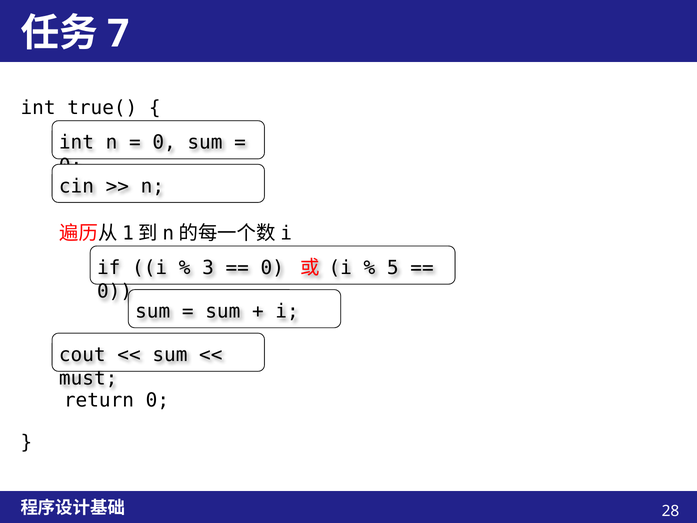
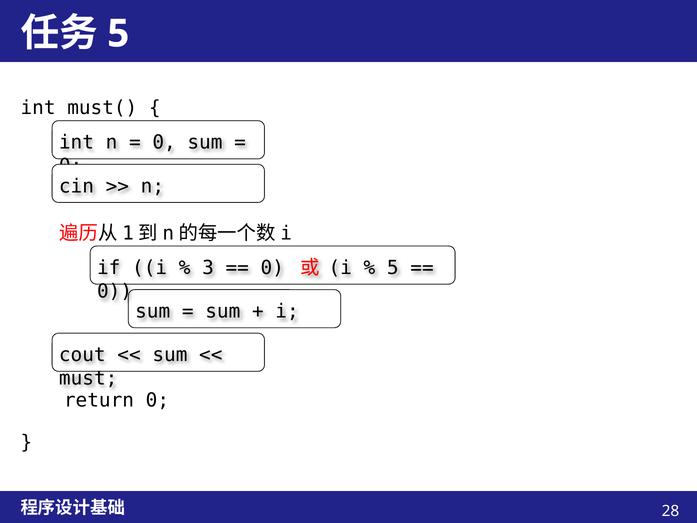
7 at (118, 34): 7 -> 5
true(: true( -> must(
